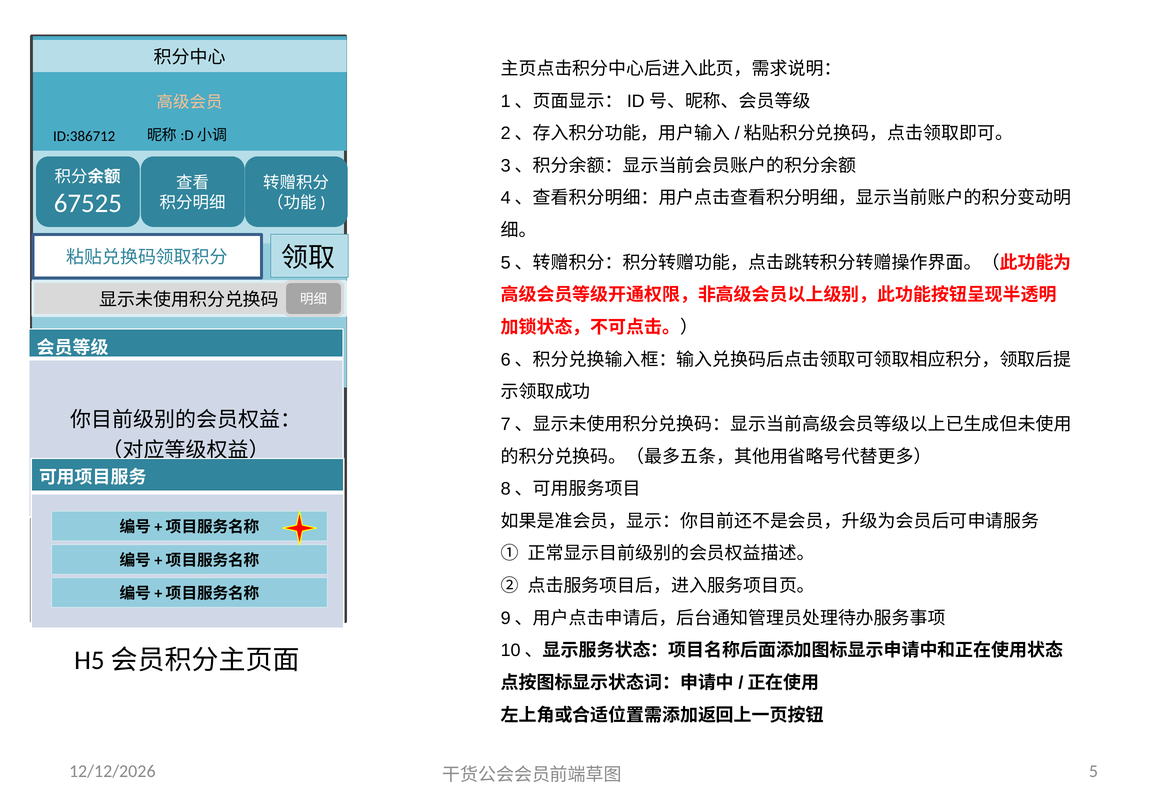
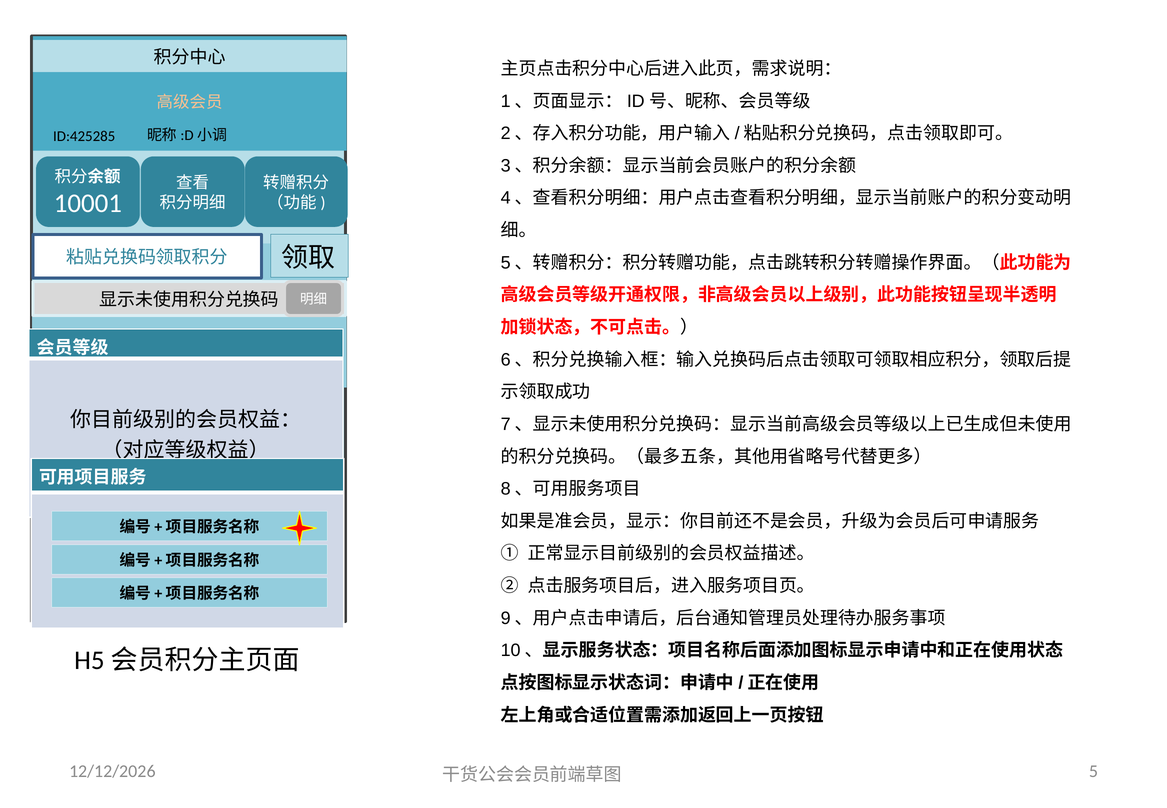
ID:386712: ID:386712 -> ID:425285
67525: 67525 -> 10001
